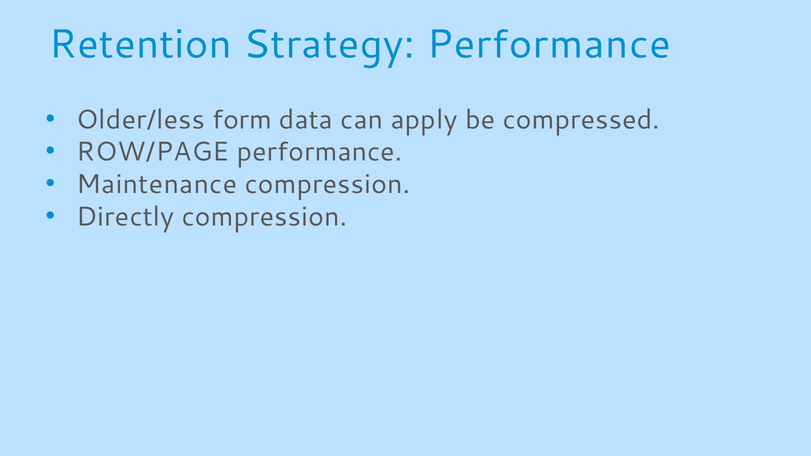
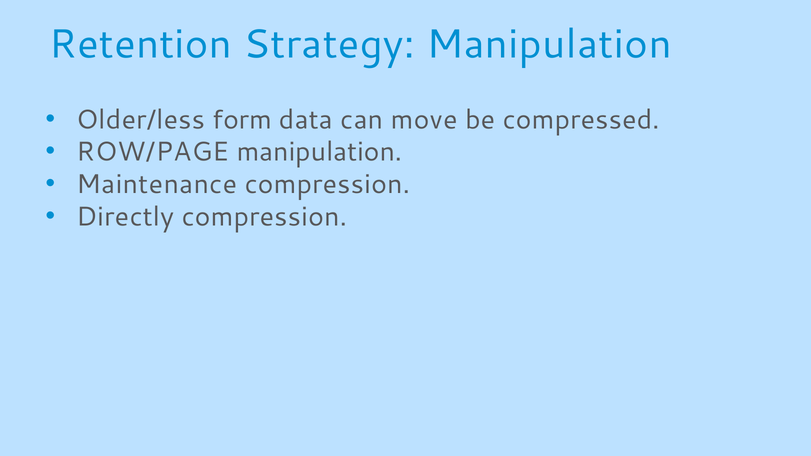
Strategy Performance: Performance -> Manipulation
apply: apply -> move
ROW/PAGE performance: performance -> manipulation
